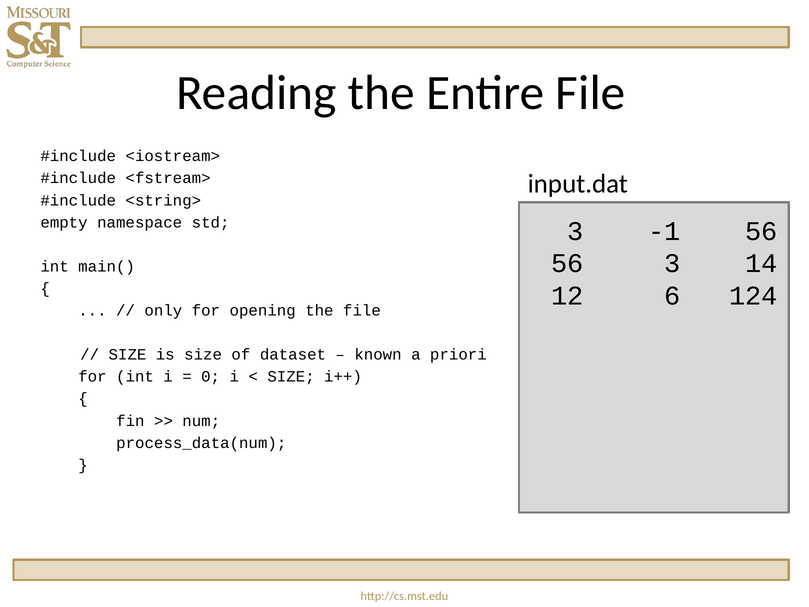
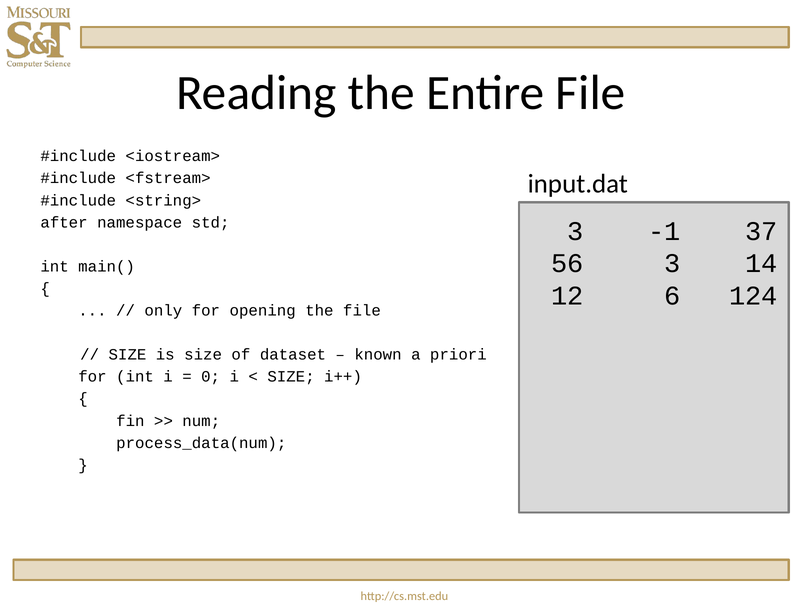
empty: empty -> after
-1 56: 56 -> 37
